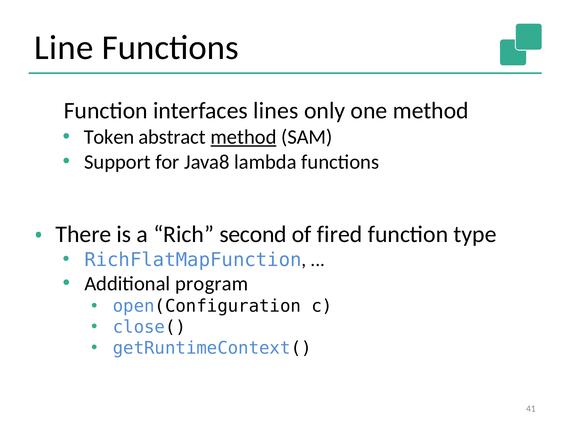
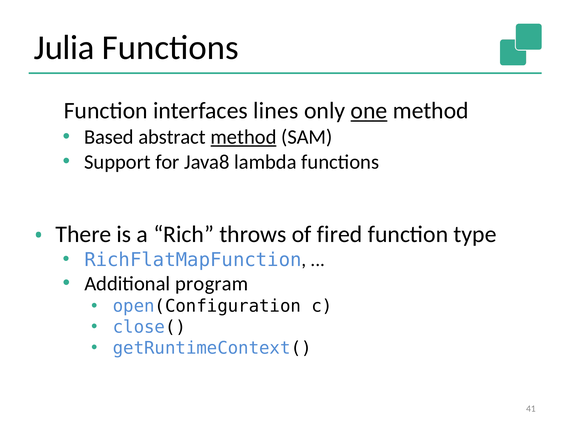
Line: Line -> Julia
one underline: none -> present
Token: Token -> Based
second: second -> throws
